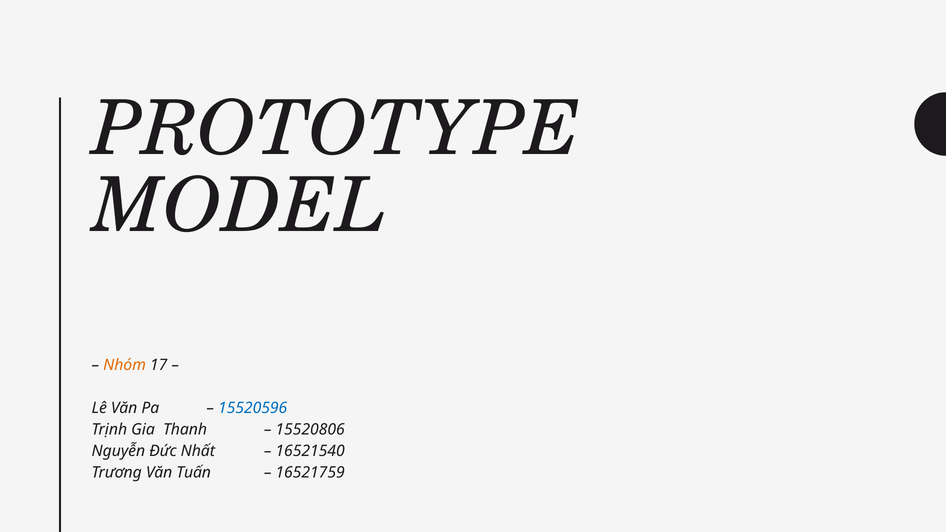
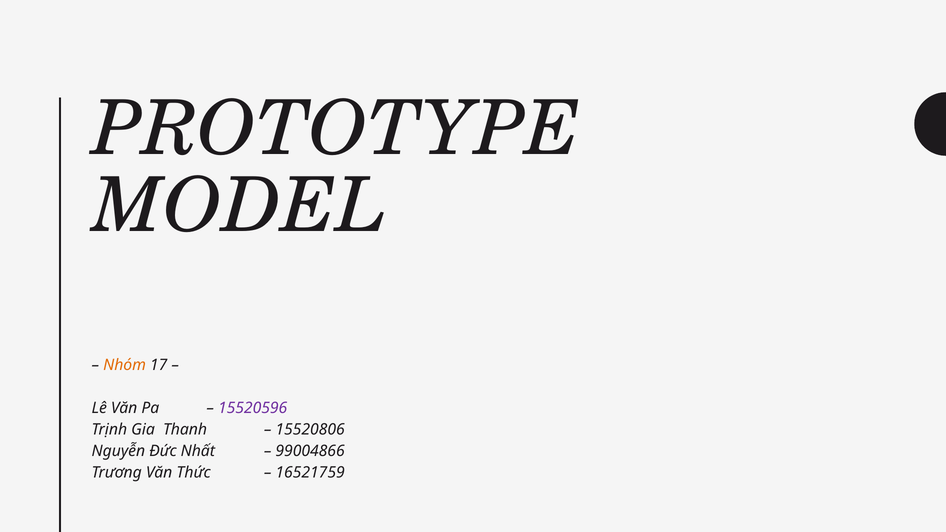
15520596 colour: blue -> purple
16521540: 16521540 -> 99004866
Tuấn: Tuấn -> Thức
